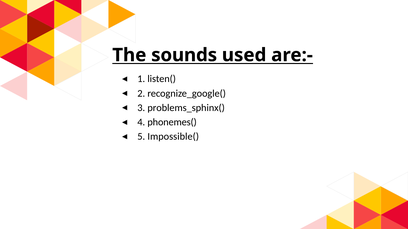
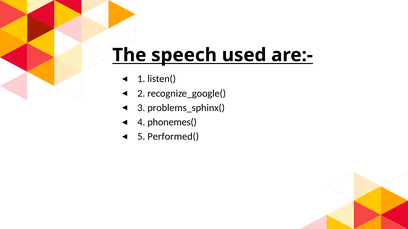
sounds: sounds -> speech
Impossible(: Impossible( -> Performed(
